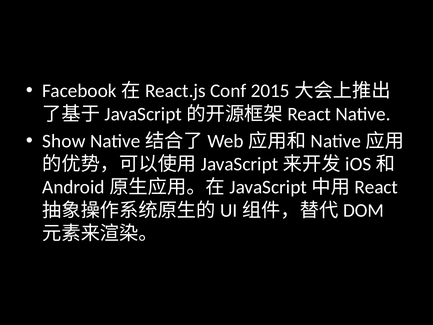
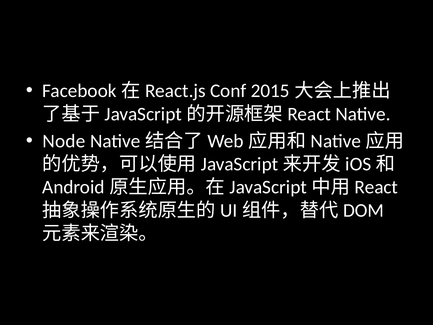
Show: Show -> Node
